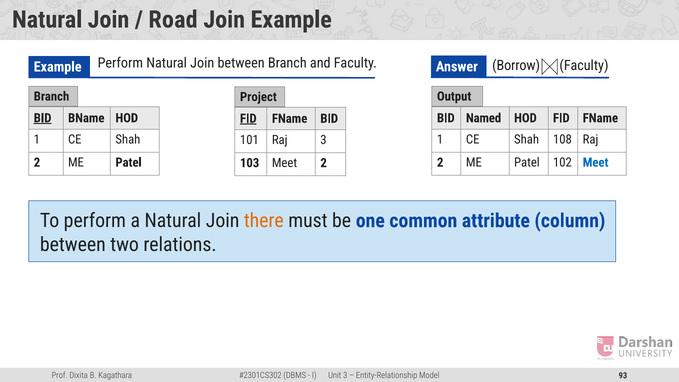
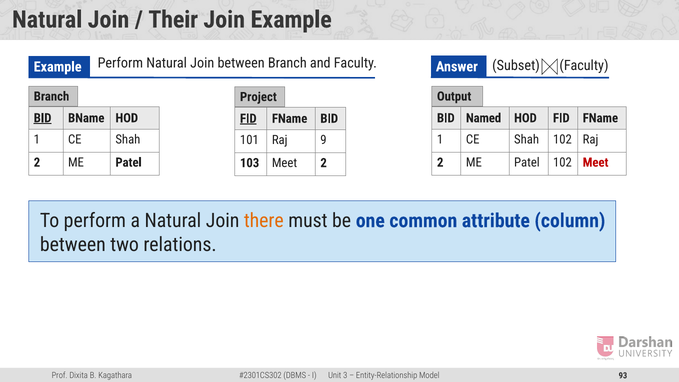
Road: Road -> Their
Borrow: Borrow -> Subset
Shah 108: 108 -> 102
Raj 3: 3 -> 9
Meet at (596, 162) colour: blue -> red
